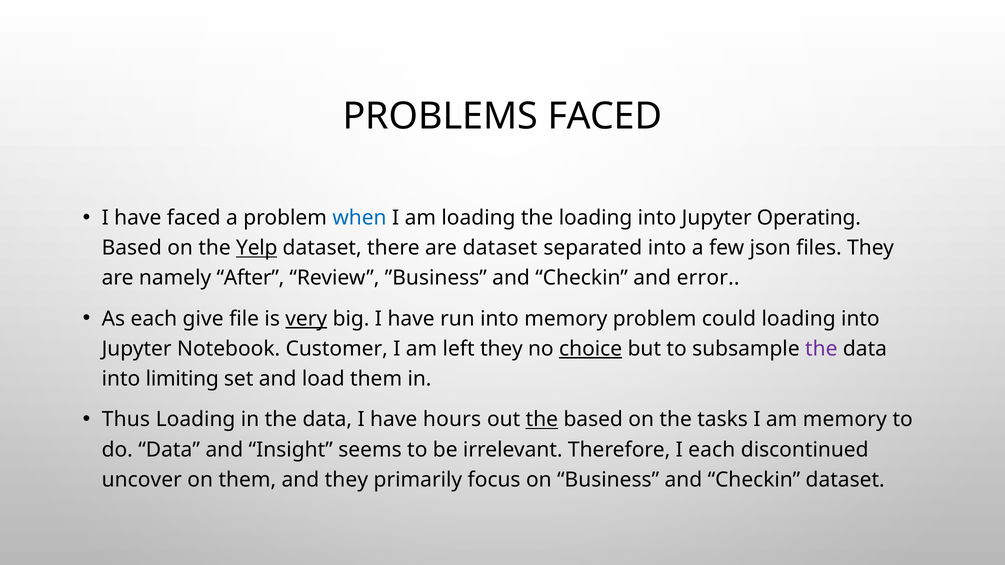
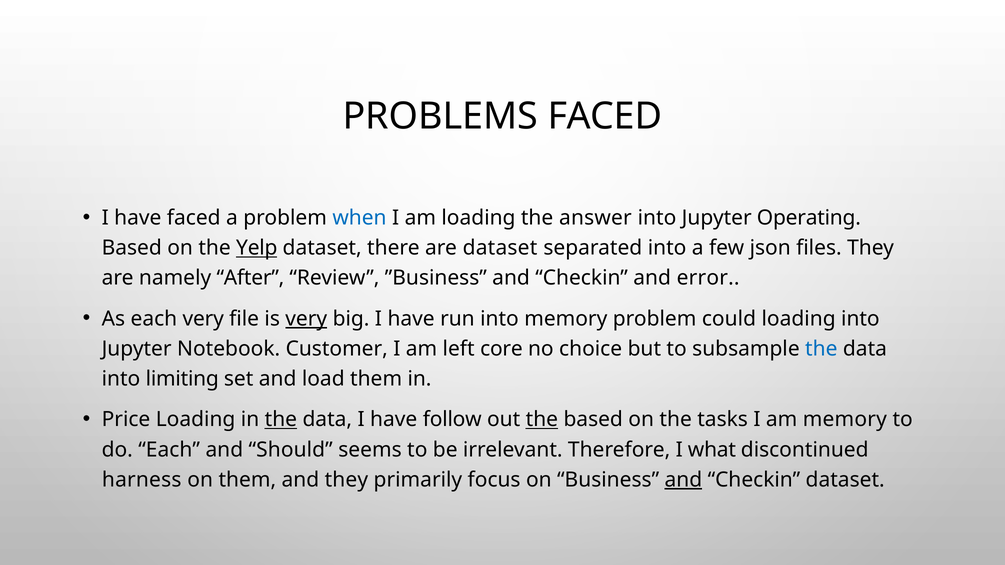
the loading: loading -> answer
each give: give -> very
left they: they -> core
choice underline: present -> none
the at (821, 349) colour: purple -> blue
Thus: Thus -> Price
the at (281, 420) underline: none -> present
hours: hours -> follow
do Data: Data -> Each
Insight: Insight -> Should
I each: each -> what
uncover: uncover -> harness
and at (683, 480) underline: none -> present
